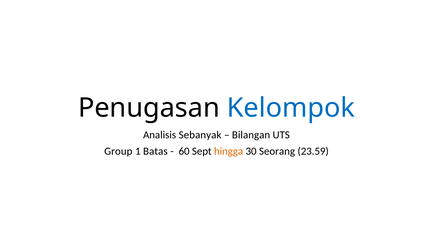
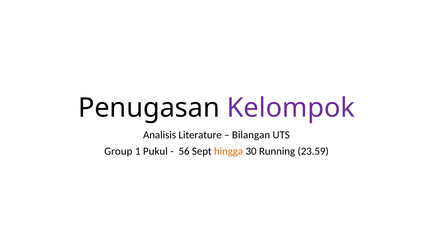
Kelompok colour: blue -> purple
Sebanyak: Sebanyak -> Literature
Batas: Batas -> Pukul
60: 60 -> 56
Seorang: Seorang -> Running
